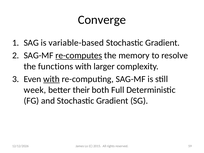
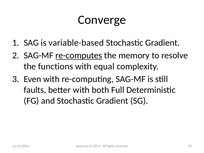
larger: larger -> equal
with at (51, 79) underline: present -> none
week: week -> faults
better their: their -> with
